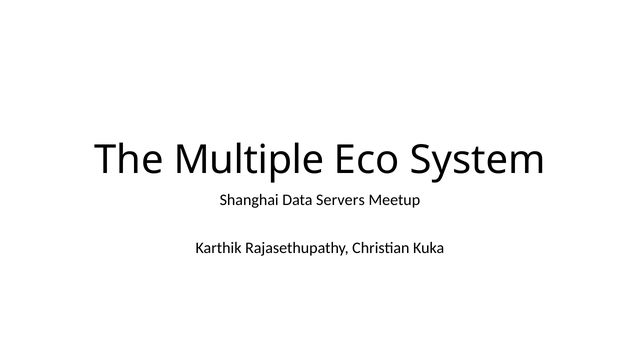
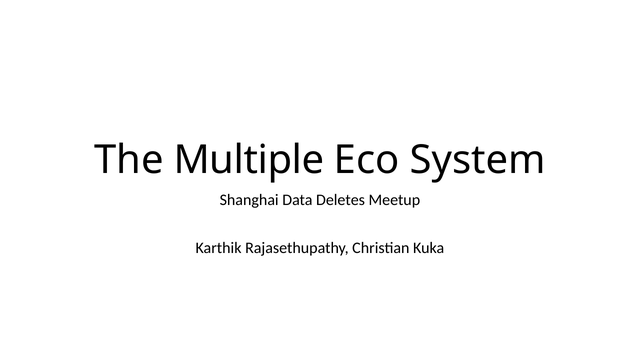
Servers: Servers -> Deletes
